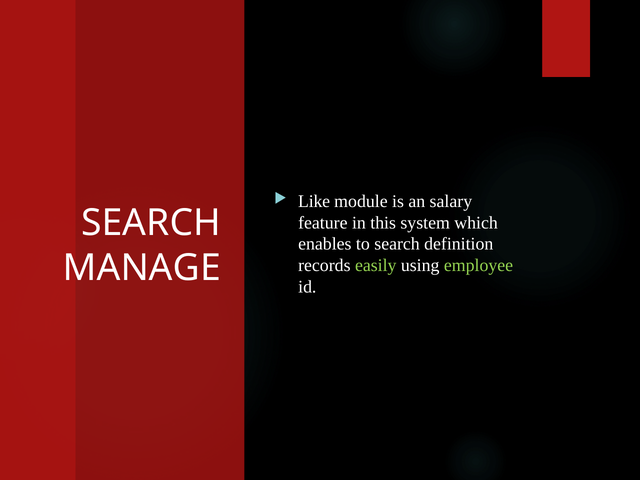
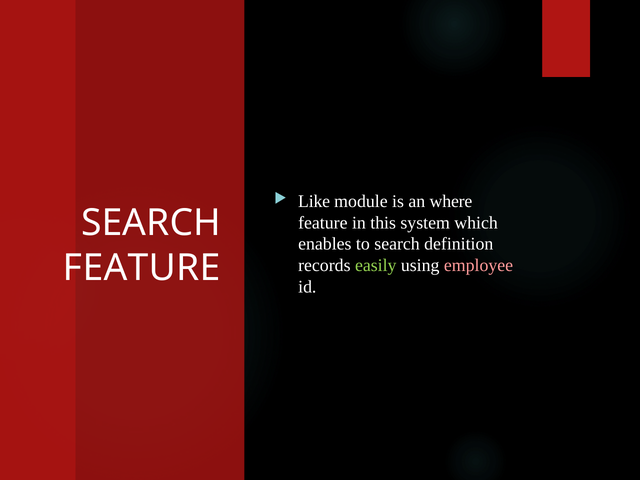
salary: salary -> where
employee colour: light green -> pink
MANAGE at (142, 268): MANAGE -> FEATURE
